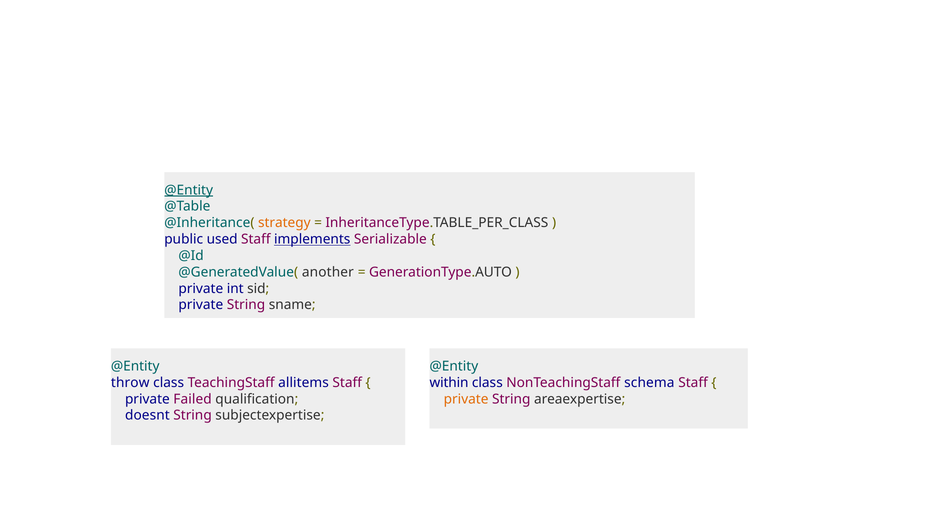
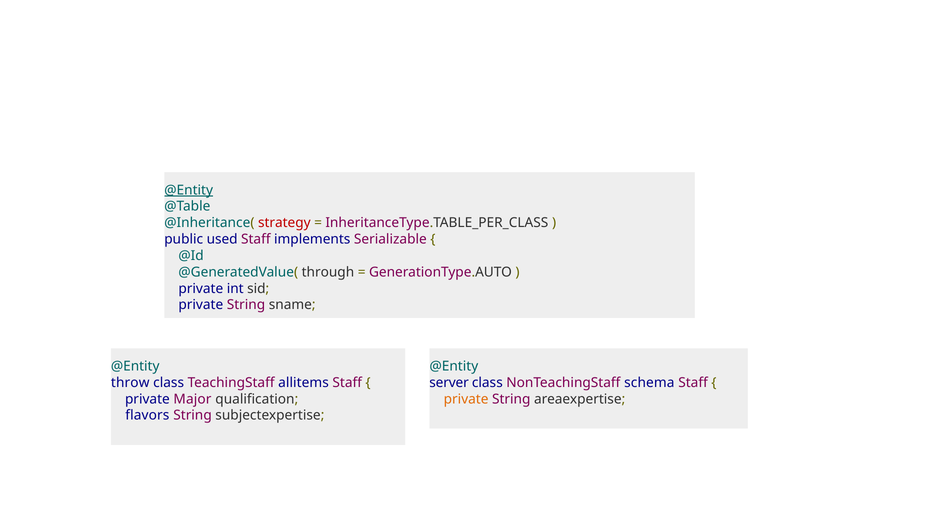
strategy colour: orange -> red
implements underline: present -> none
another: another -> through
within: within -> server
Failed: Failed -> Major
doesnt: doesnt -> flavors
